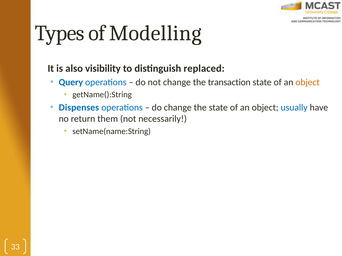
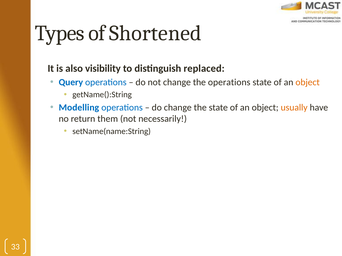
Modelling: Modelling -> Shortened
the transaction: transaction -> operations
Dispenses: Dispenses -> Modelling
usually colour: blue -> orange
